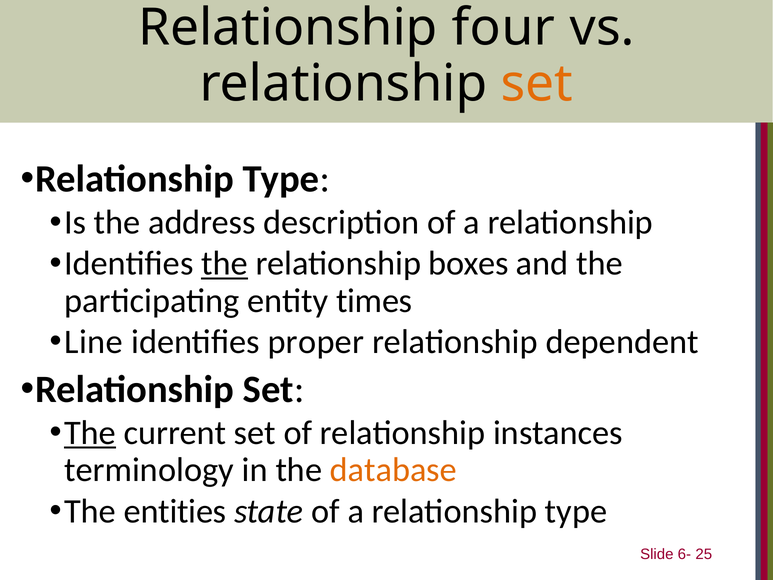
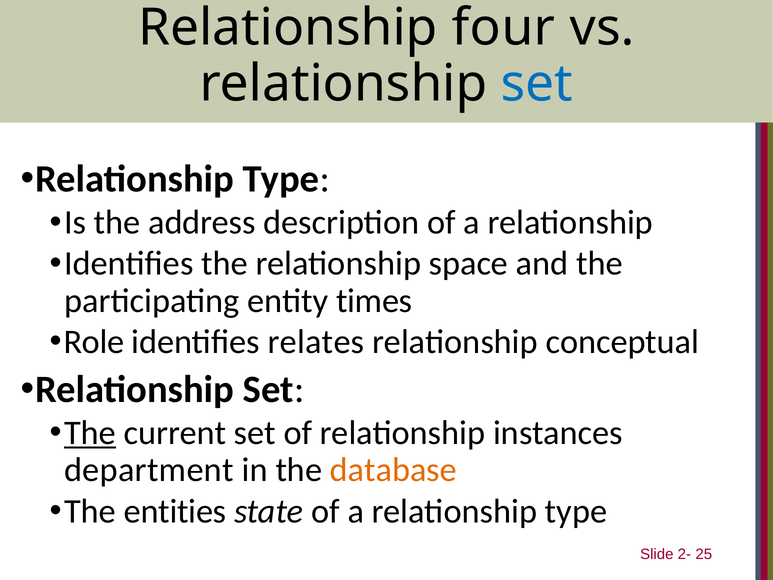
set at (537, 84) colour: orange -> blue
the at (225, 263) underline: present -> none
boxes: boxes -> space
Line: Line -> Role
proper: proper -> relates
dependent: dependent -> conceptual
terminology: terminology -> department
6-: 6- -> 2-
